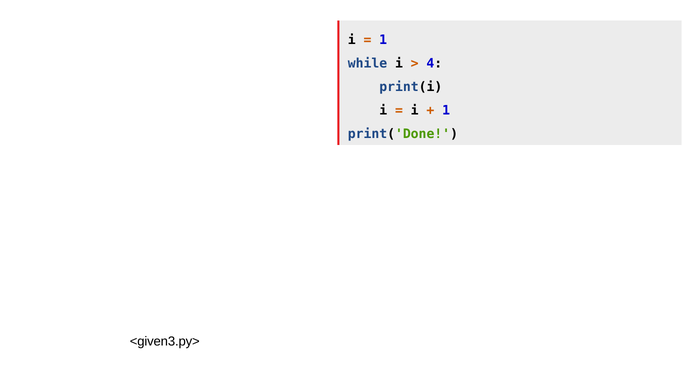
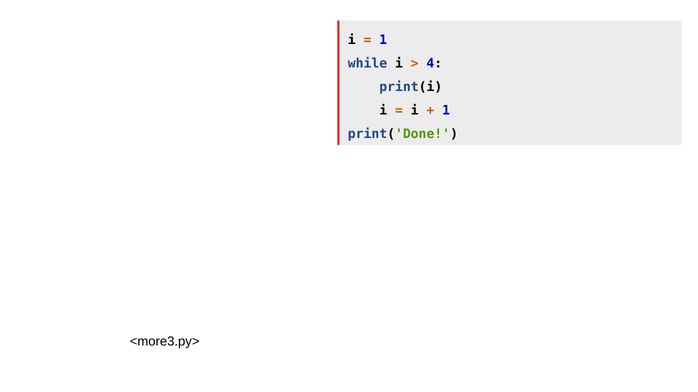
<given3.py>: <given3.py> -> <more3.py>
